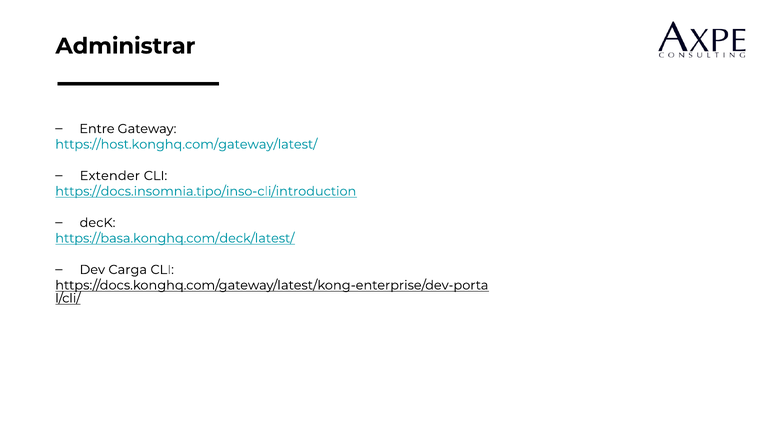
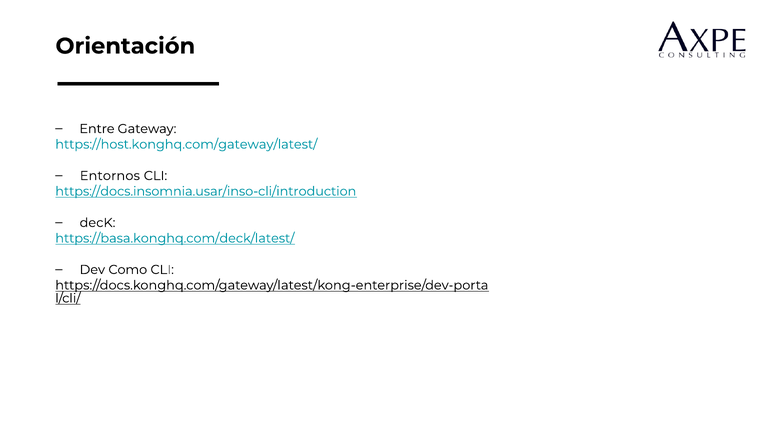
Administrar: Administrar -> Orientación
Extender: Extender -> Entornos
https://docs.insomnia.tipo/inso-cli/introduction: https://docs.insomnia.tipo/inso-cli/introduction -> https://docs.insomnia.usar/inso-cli/introduction
Carga: Carga -> Como
